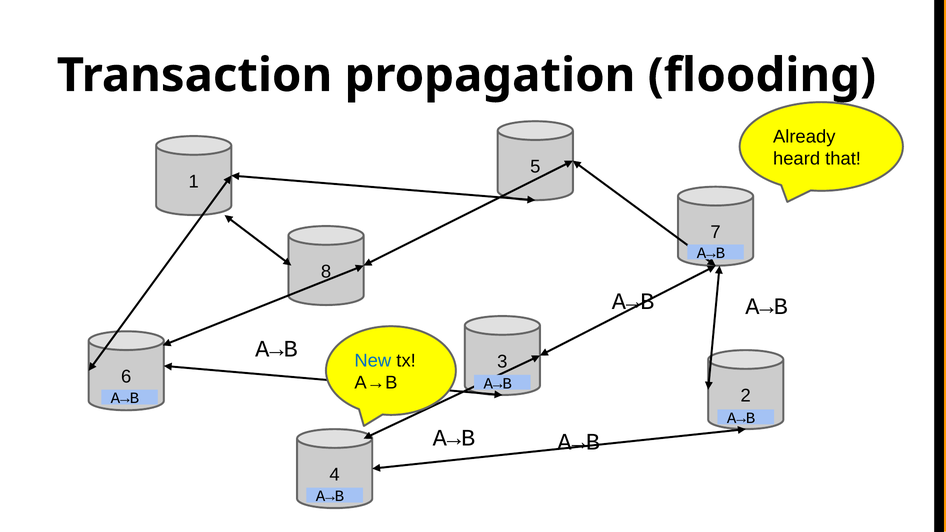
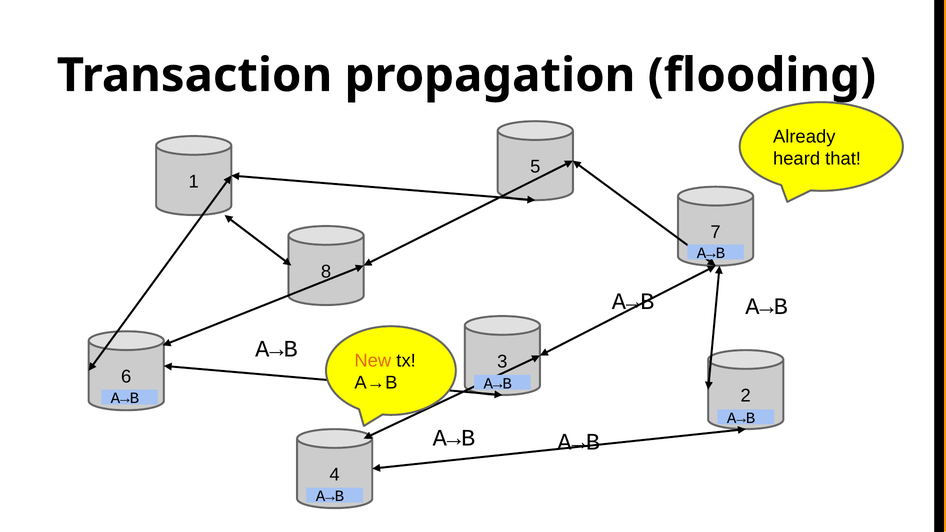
New colour: blue -> orange
